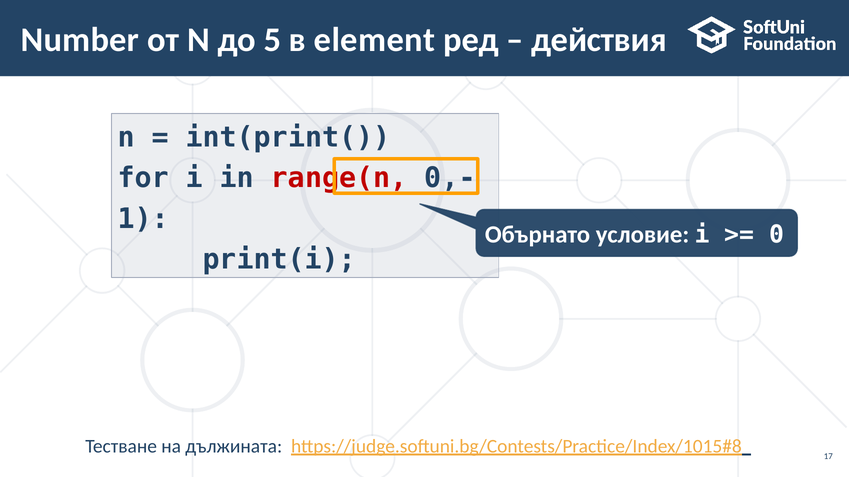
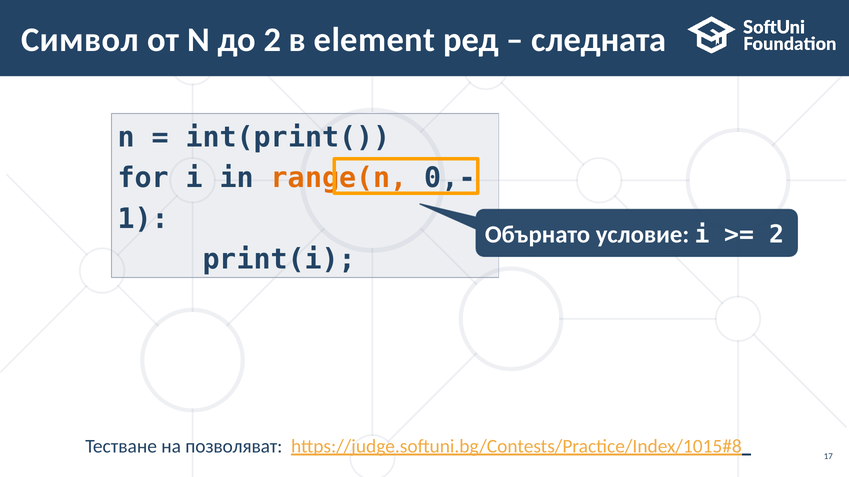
Number: Number -> Символ
до 5: 5 -> 2
действия: действия -> следната
range(n colour: red -> orange
0 at (777, 235): 0 -> 2
дължината: дължината -> позволяват
